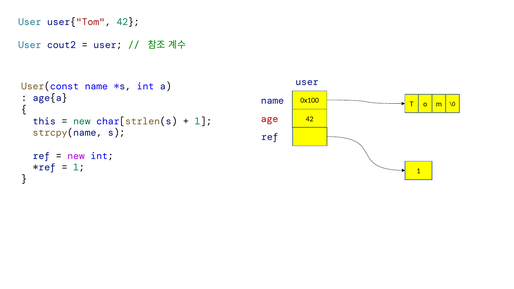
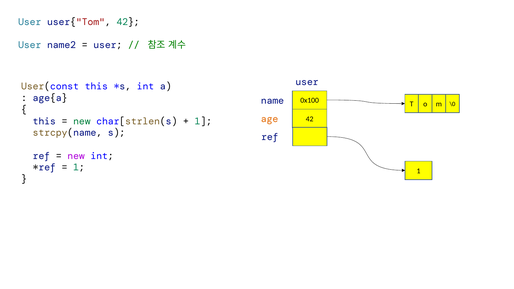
cout2: cout2 -> name2
User(const name: name -> this
age colour: red -> orange
